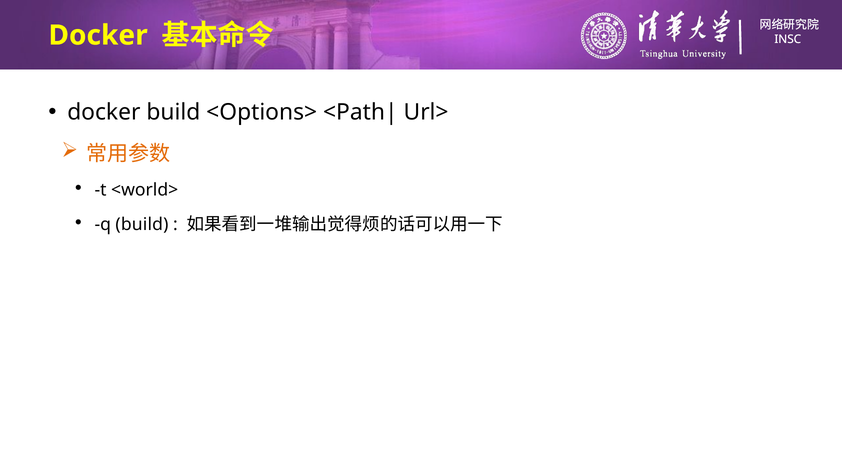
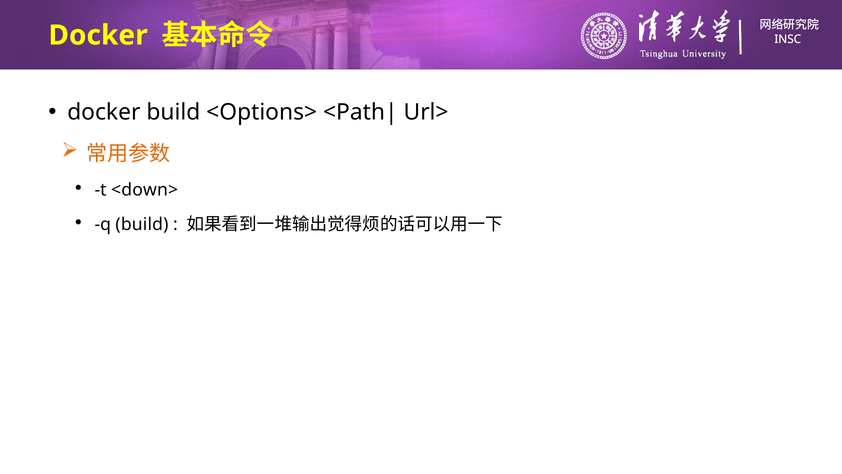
<world>: <world> -> <down>
